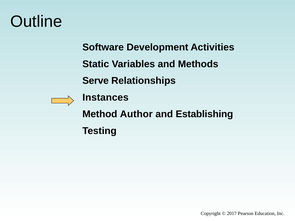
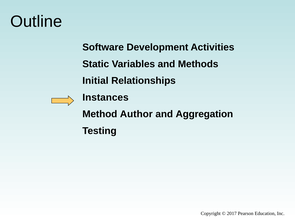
Serve: Serve -> Initial
Establishing: Establishing -> Aggregation
